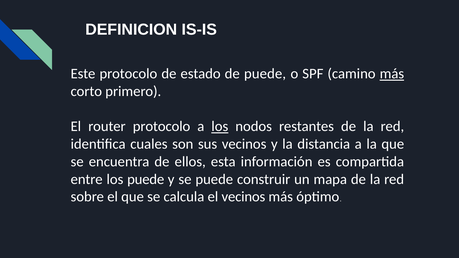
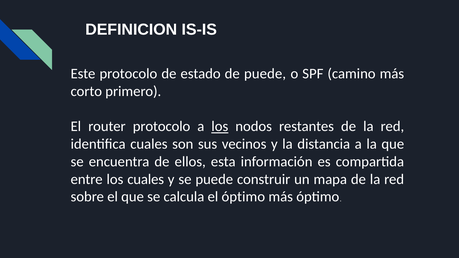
más at (392, 74) underline: present -> none
los puede: puede -> cuales
el vecinos: vecinos -> óptimo
